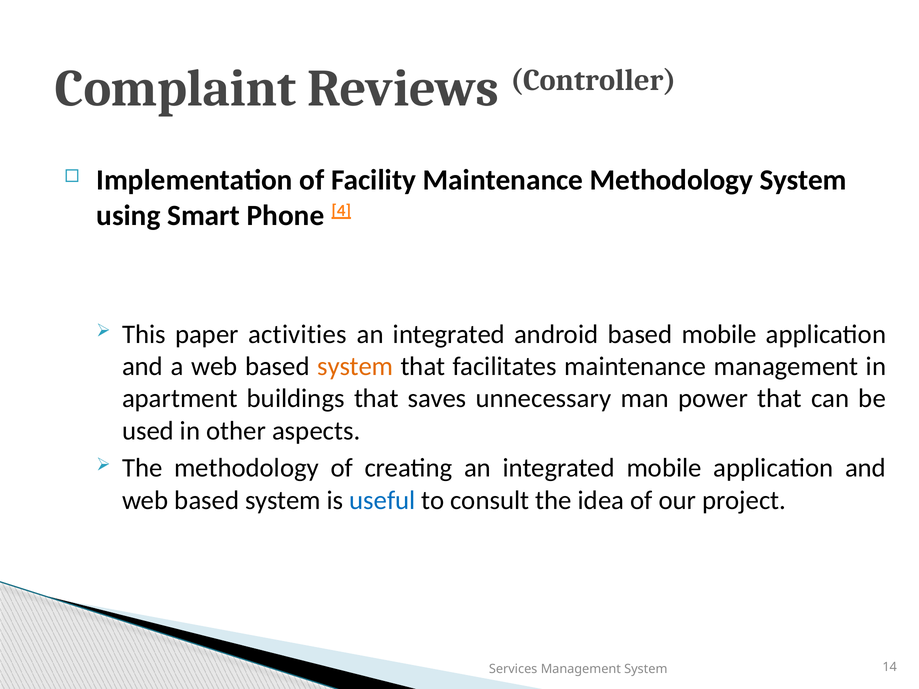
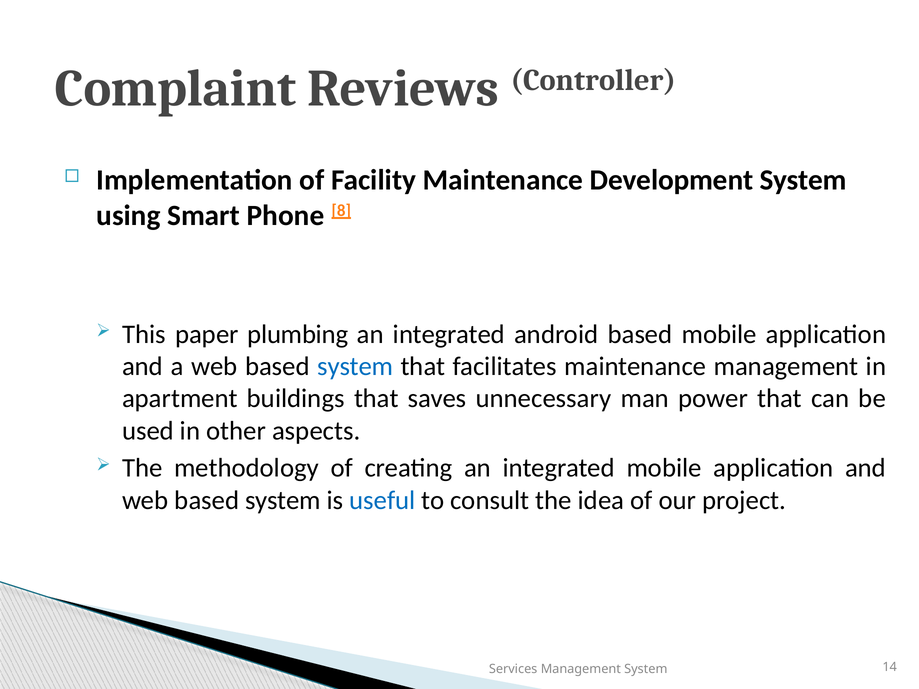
Maintenance Methodology: Methodology -> Development
4: 4 -> 8
activities: activities -> plumbing
system at (355, 367) colour: orange -> blue
